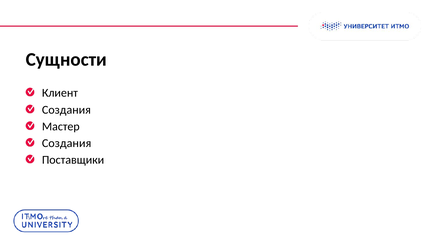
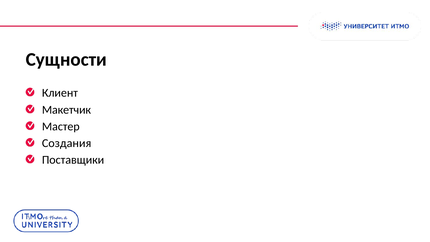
Создания at (66, 110): Создания -> Макетчик
